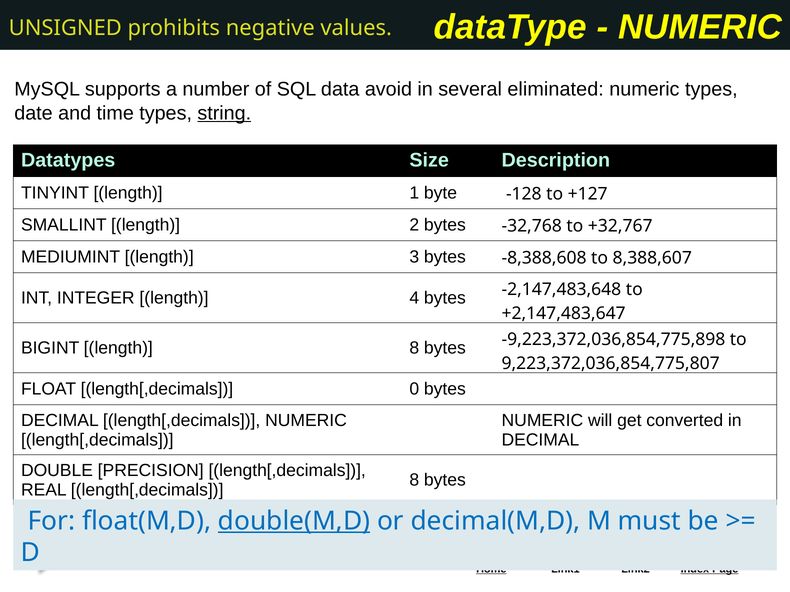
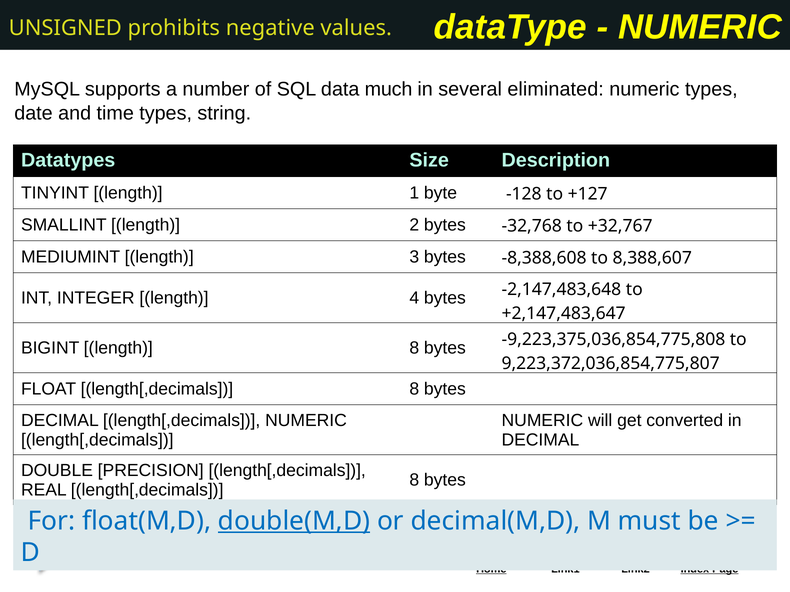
avoid: avoid -> much
string underline: present -> none
-9,223,372,036,854,775,898: -9,223,372,036,854,775,898 -> -9,223,375,036,854,775,808
FLOAT length[,decimals 0: 0 -> 8
